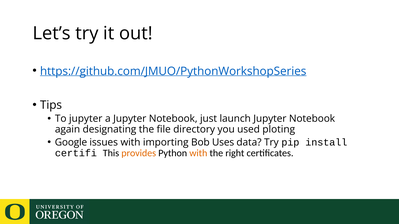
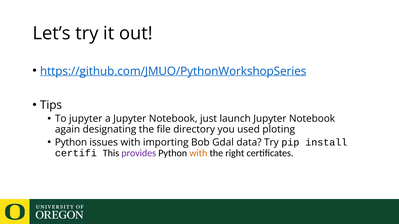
Google at (71, 143): Google -> Python
Uses: Uses -> Gdal
provides colour: orange -> purple
